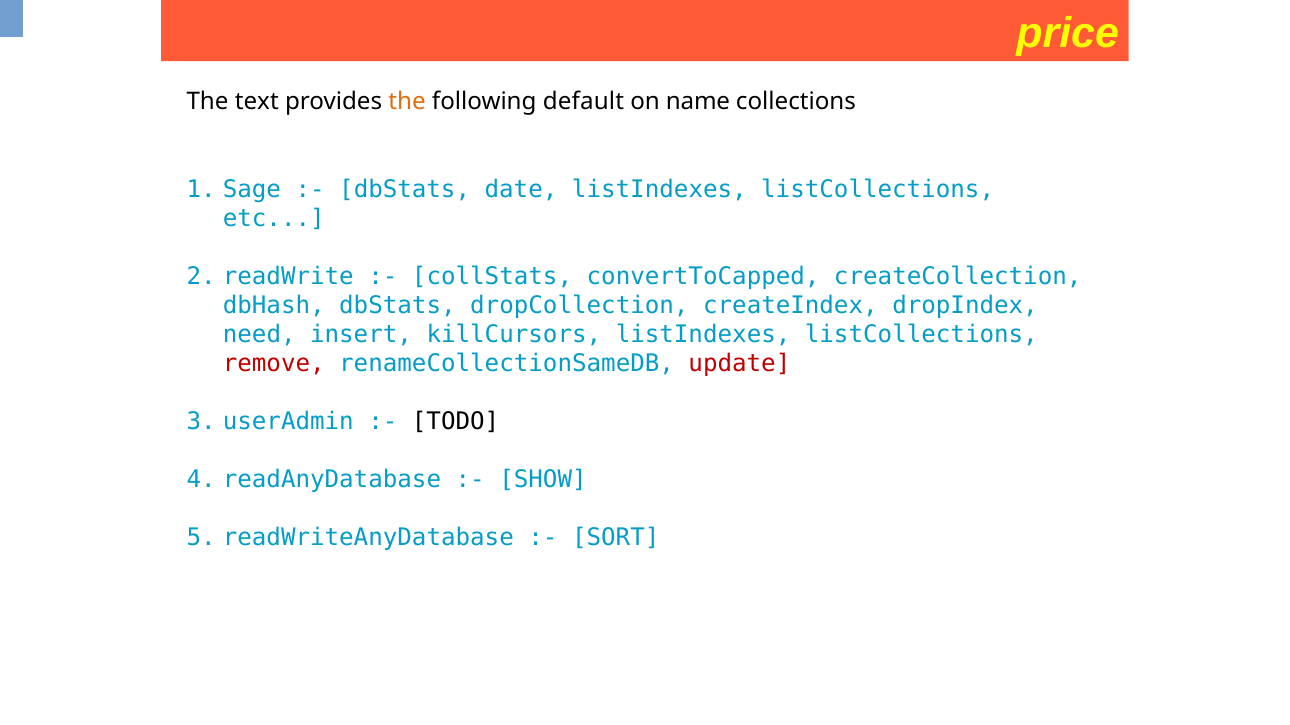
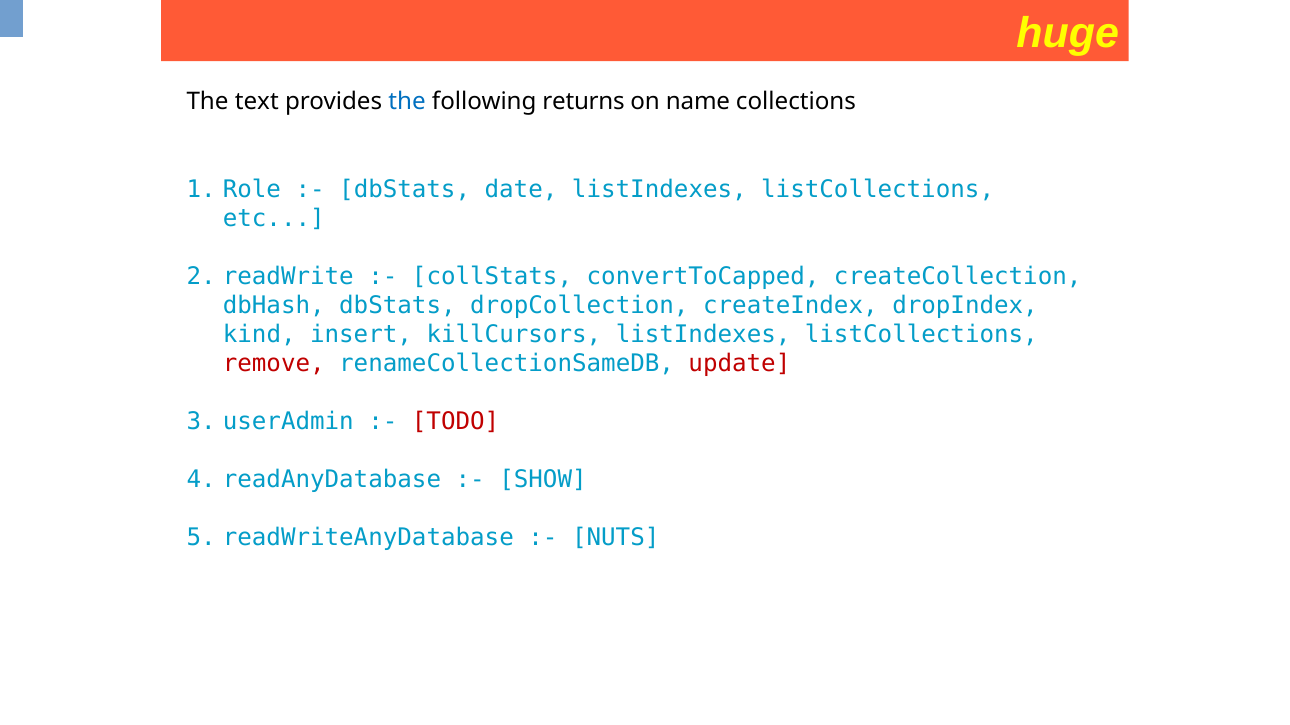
price: price -> huge
the at (407, 102) colour: orange -> blue
default: default -> returns
Sage: Sage -> Role
need: need -> kind
TODO colour: black -> red
SORT: SORT -> NUTS
